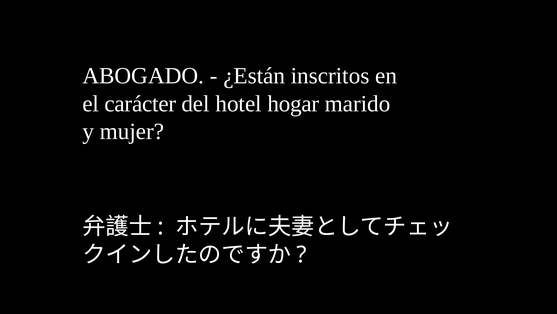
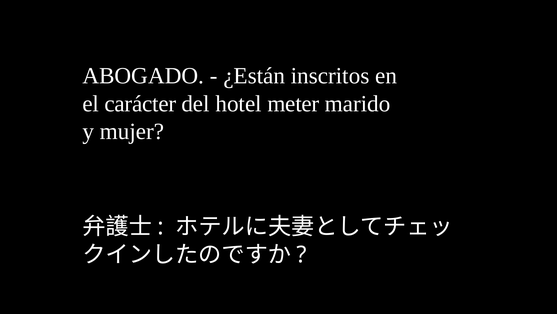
hogar: hogar -> meter
